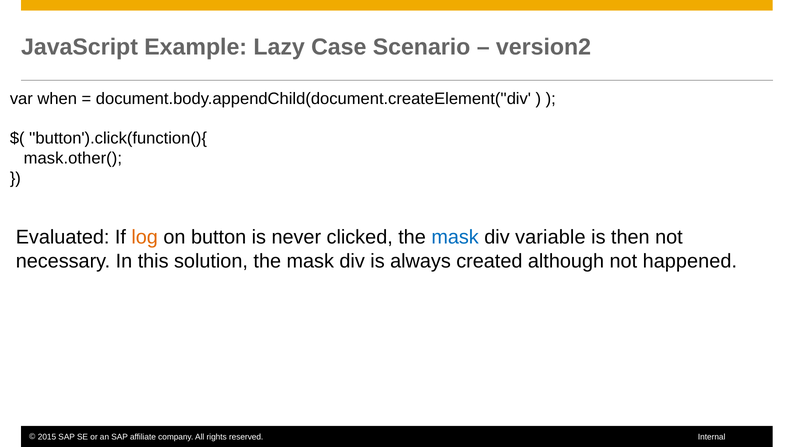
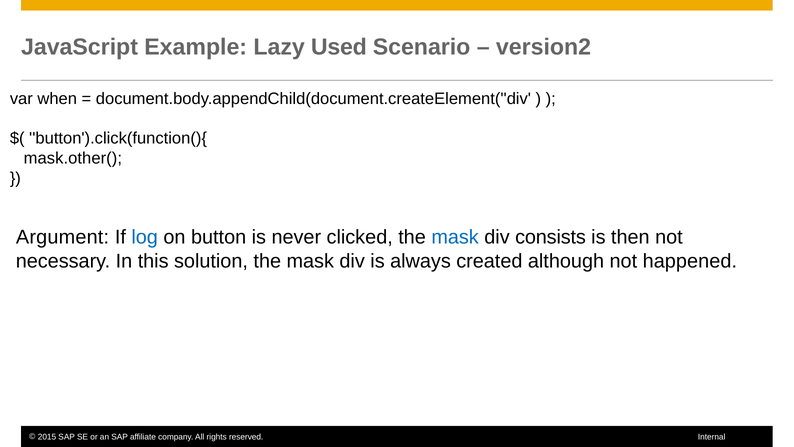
Case: Case -> Used
Evaluated: Evaluated -> Argument
log colour: orange -> blue
variable: variable -> consists
